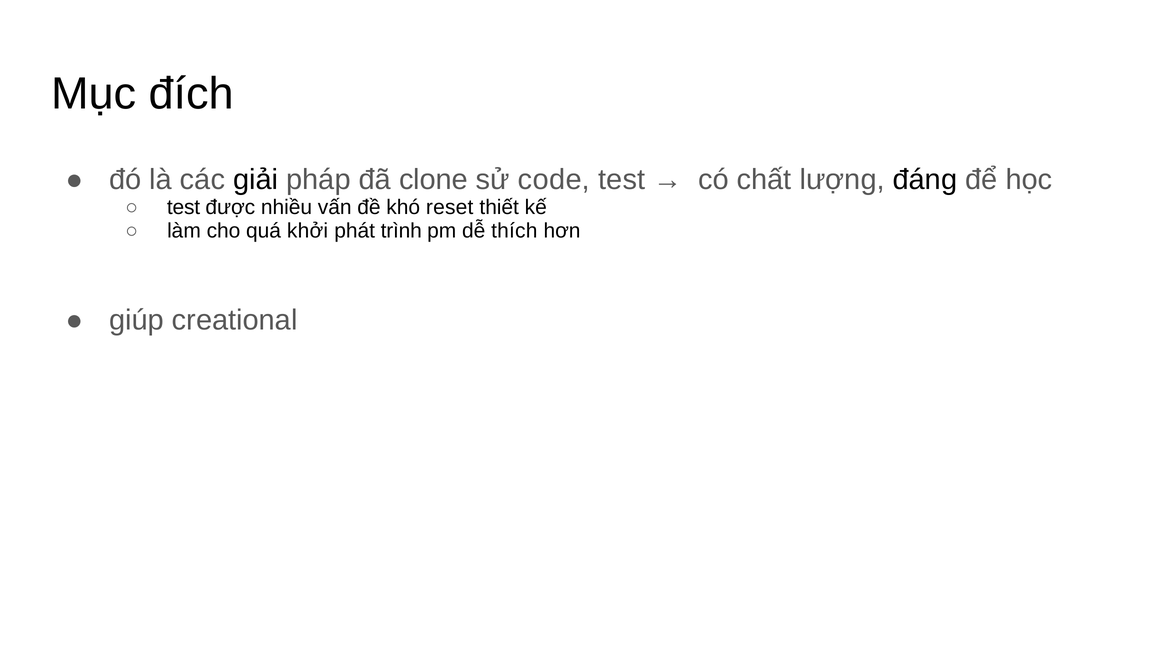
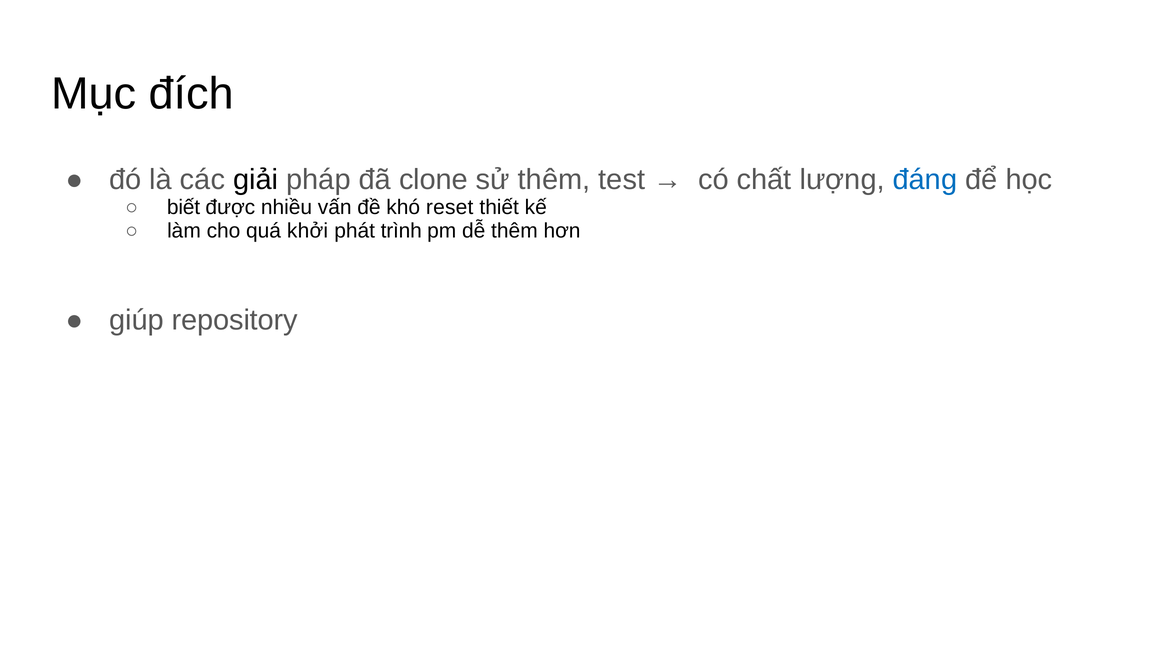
sử code: code -> thêm
đáng colour: black -> blue
test at (184, 207): test -> biết
dễ thích: thích -> thêm
creational: creational -> repository
